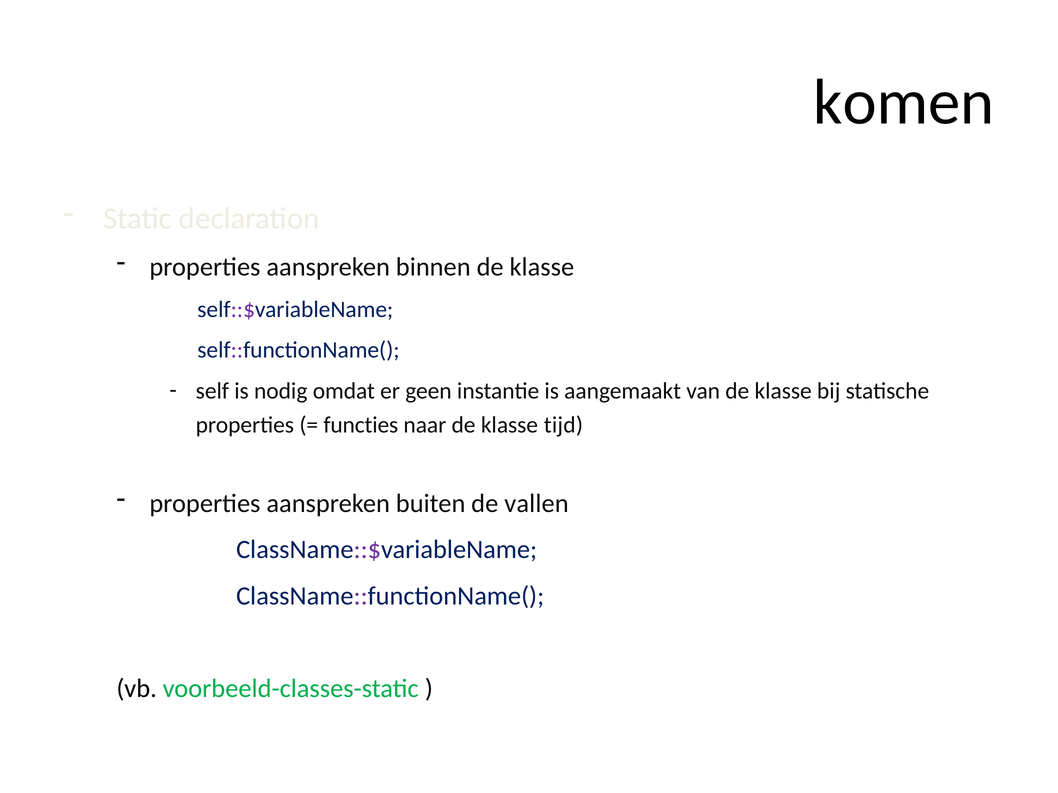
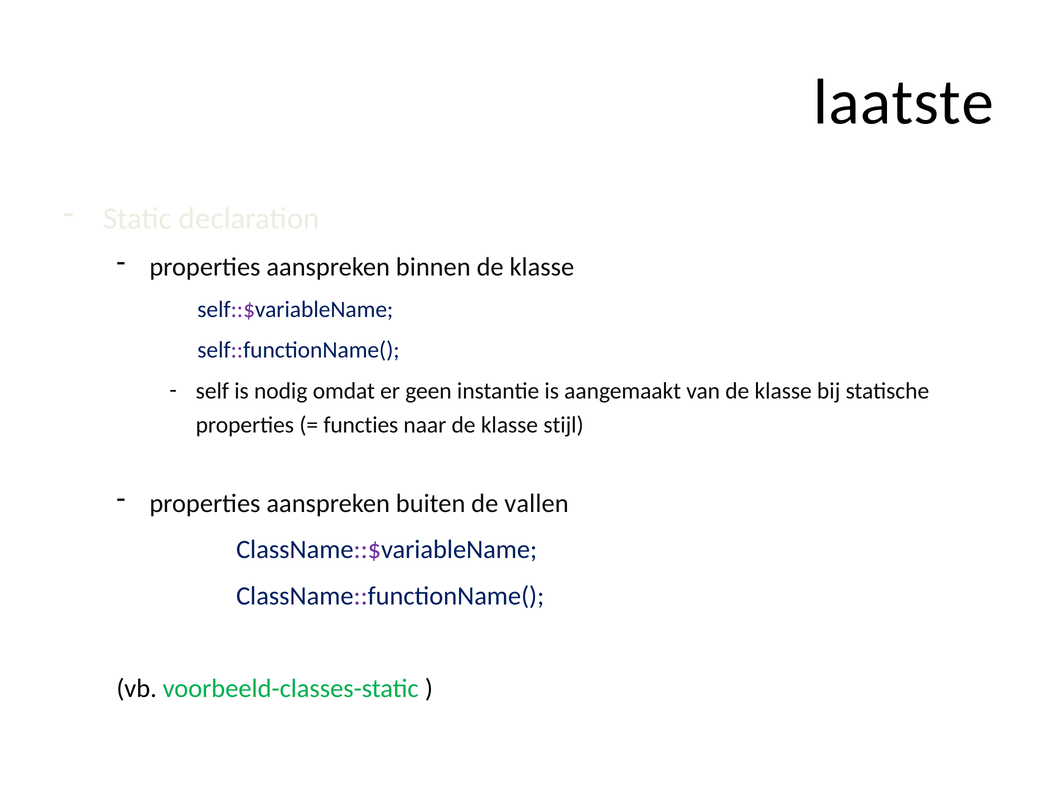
komen: komen -> laatste
tijd: tijd -> stijl
